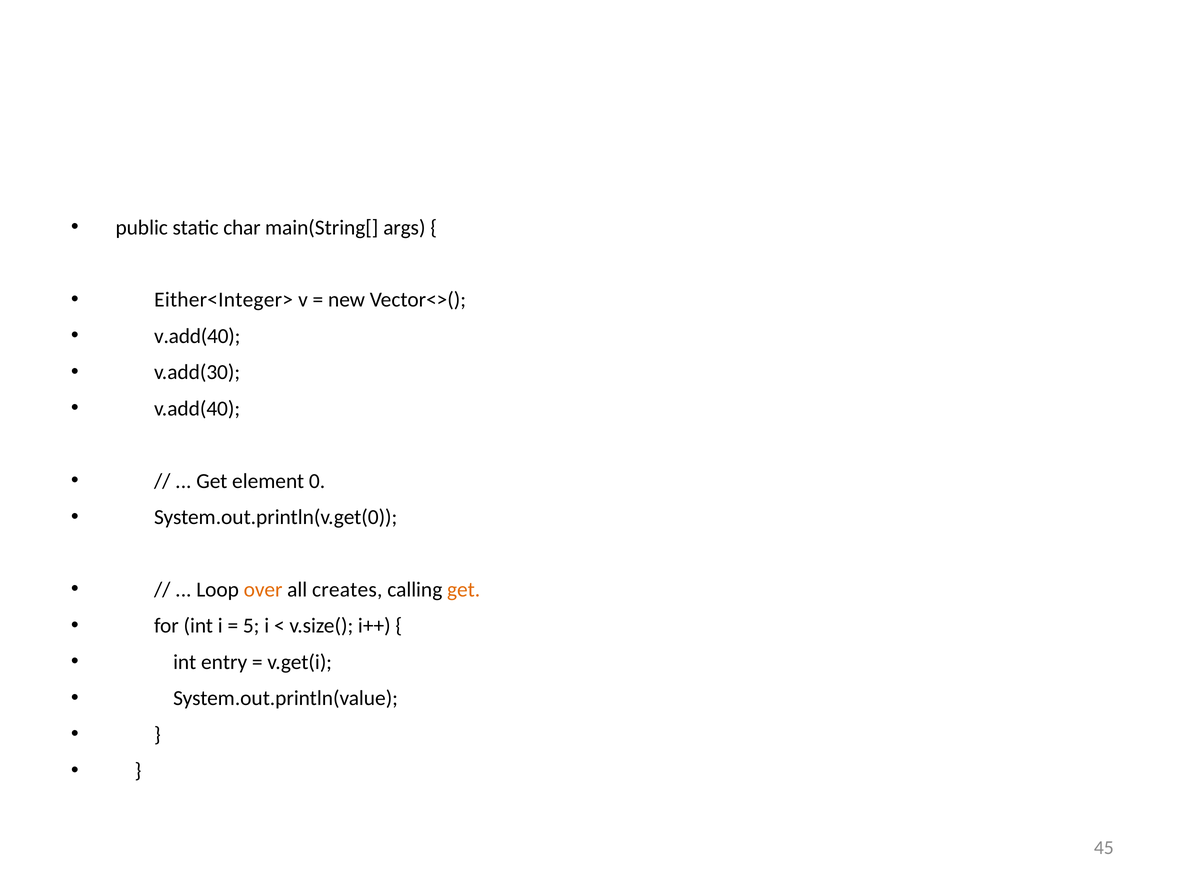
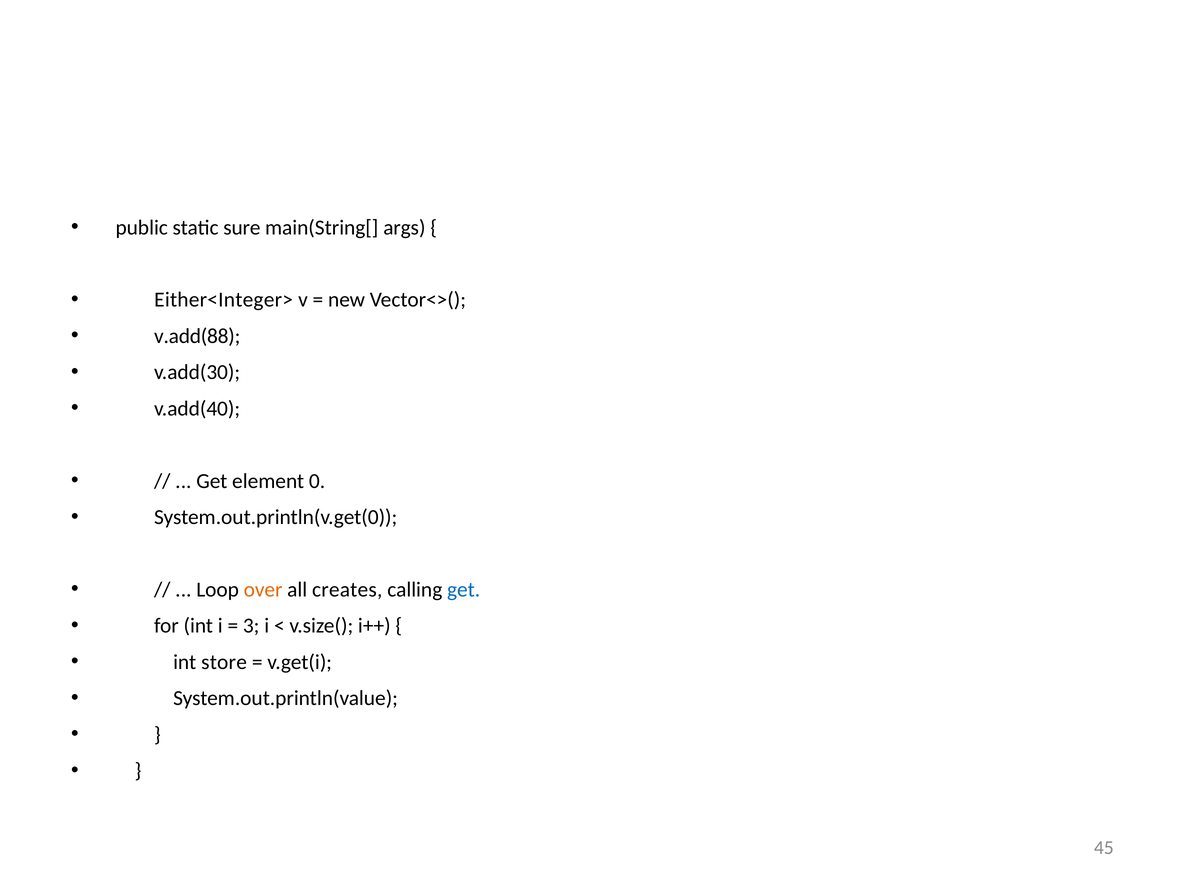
char: char -> sure
v.add(40 at (197, 336): v.add(40 -> v.add(88
get at (464, 590) colour: orange -> blue
5: 5 -> 3
entry: entry -> store
